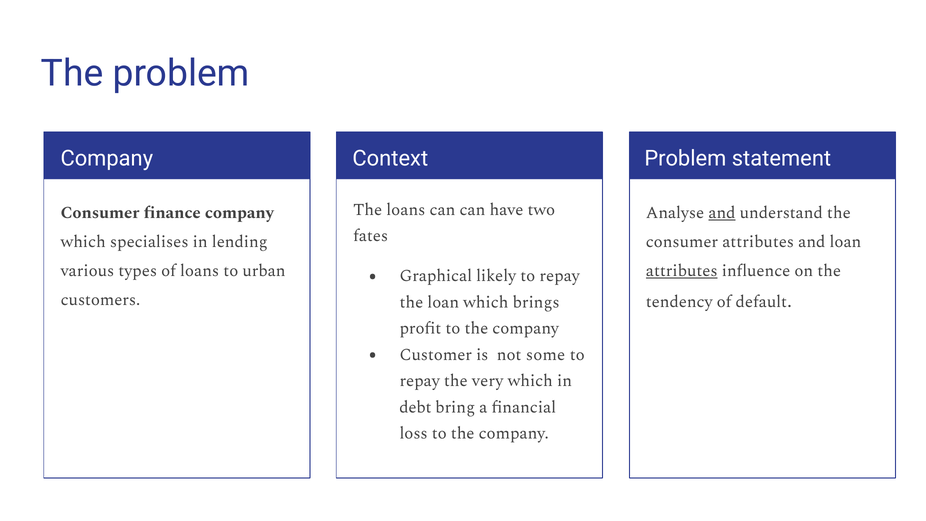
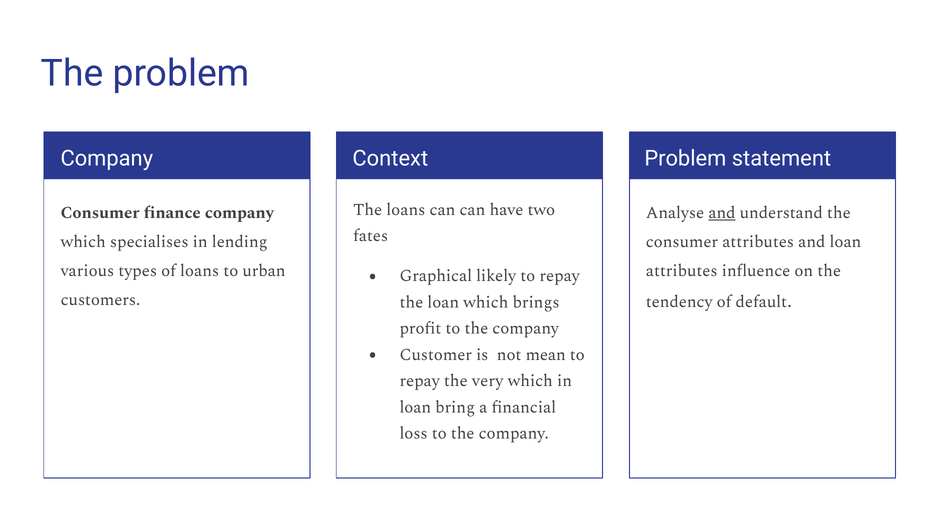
attributes at (682, 271) underline: present -> none
some: some -> mean
debt at (415, 407): debt -> loan
